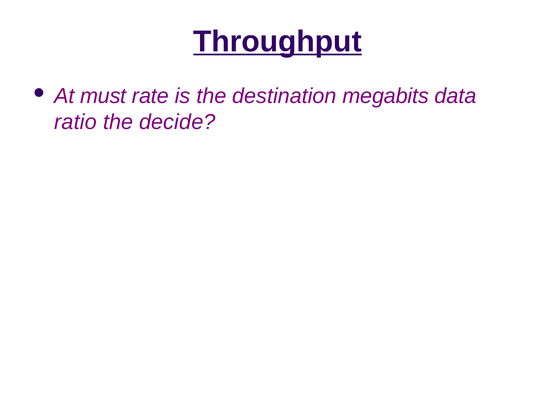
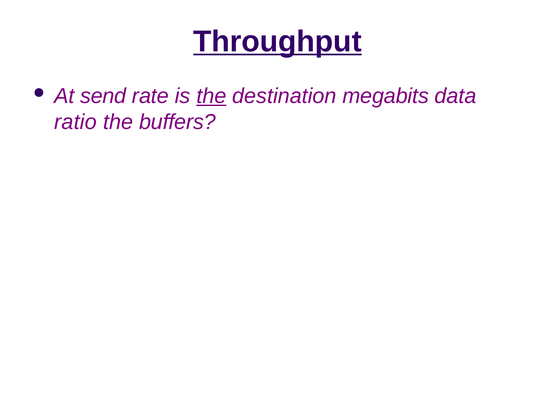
must: must -> send
the at (211, 96) underline: none -> present
decide: decide -> buffers
